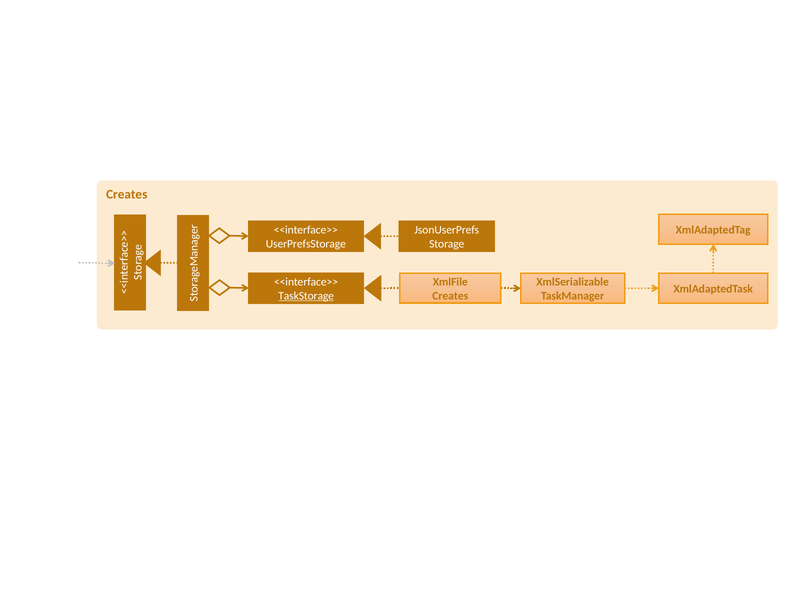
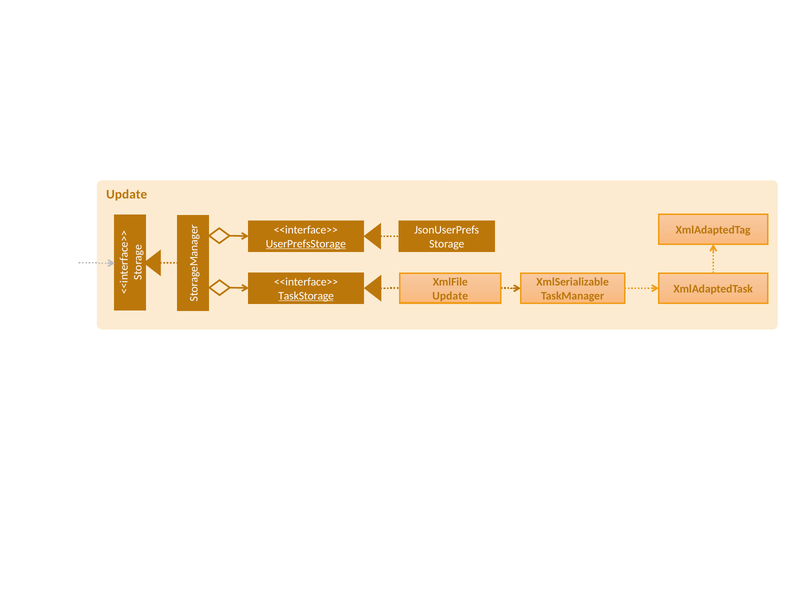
Creates at (127, 195): Creates -> Update
UserPrefsStorage underline: none -> present
Creates at (450, 296): Creates -> Update
